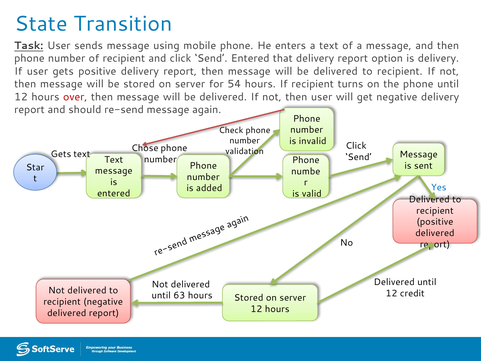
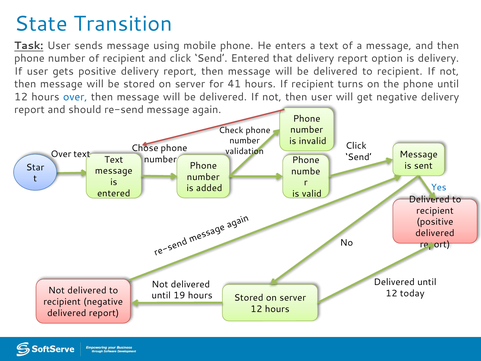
54: 54 -> 41
over at (75, 97) colour: red -> blue
Gets at (61, 154): Gets -> Over
credit: credit -> today
63: 63 -> 19
